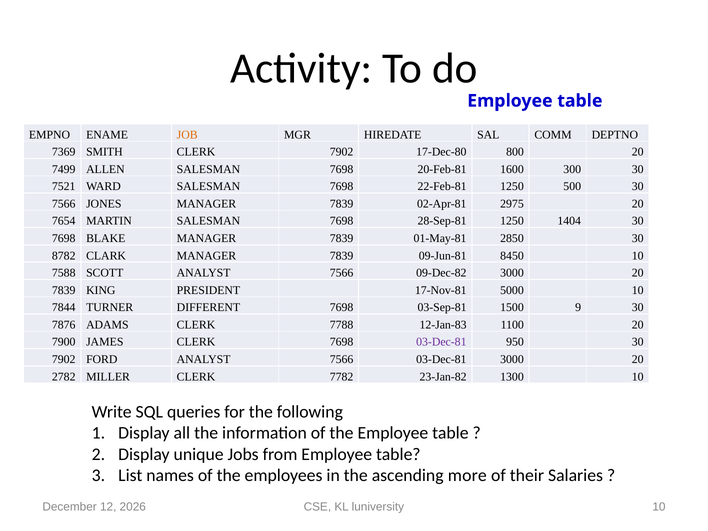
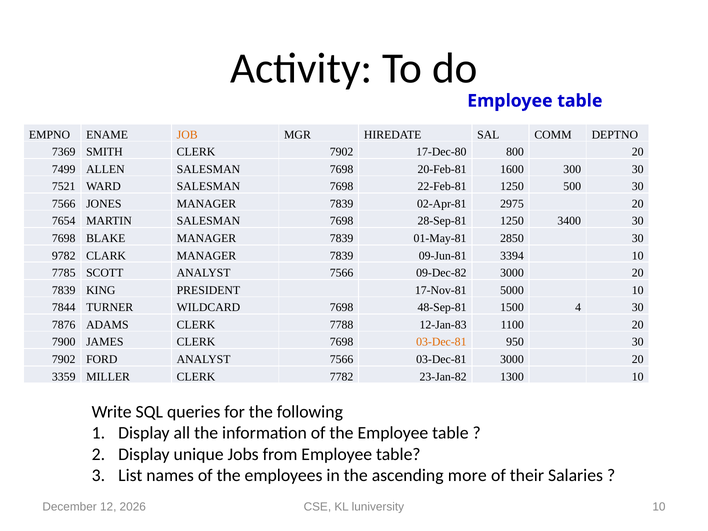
1404: 1404 -> 3400
8782: 8782 -> 9782
8450: 8450 -> 3394
7588: 7588 -> 7785
DIFFERENT: DIFFERENT -> WILDCARD
03-Sep-81: 03-Sep-81 -> 48-Sep-81
9: 9 -> 4
03-Dec-81 at (441, 342) colour: purple -> orange
2782: 2782 -> 3359
